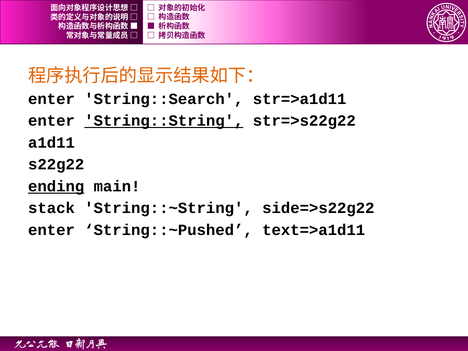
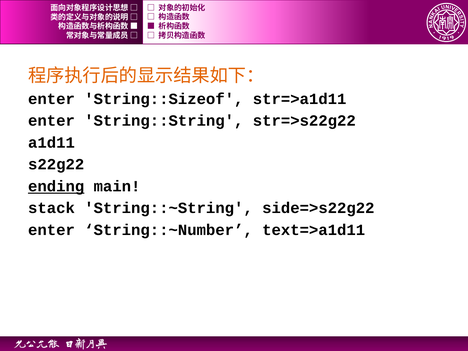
String::Search: String::Search -> String::Sizeof
String::String underline: present -> none
String::~Pushed: String::~Pushed -> String::~Number
